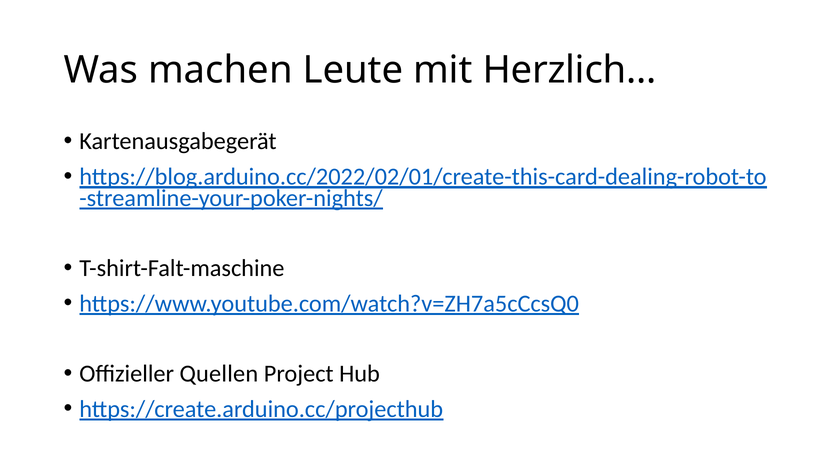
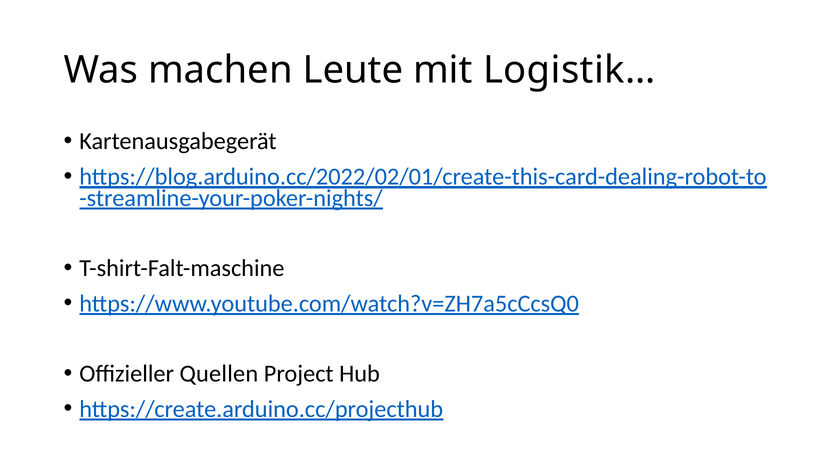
Herzlich…: Herzlich… -> Logistik…
